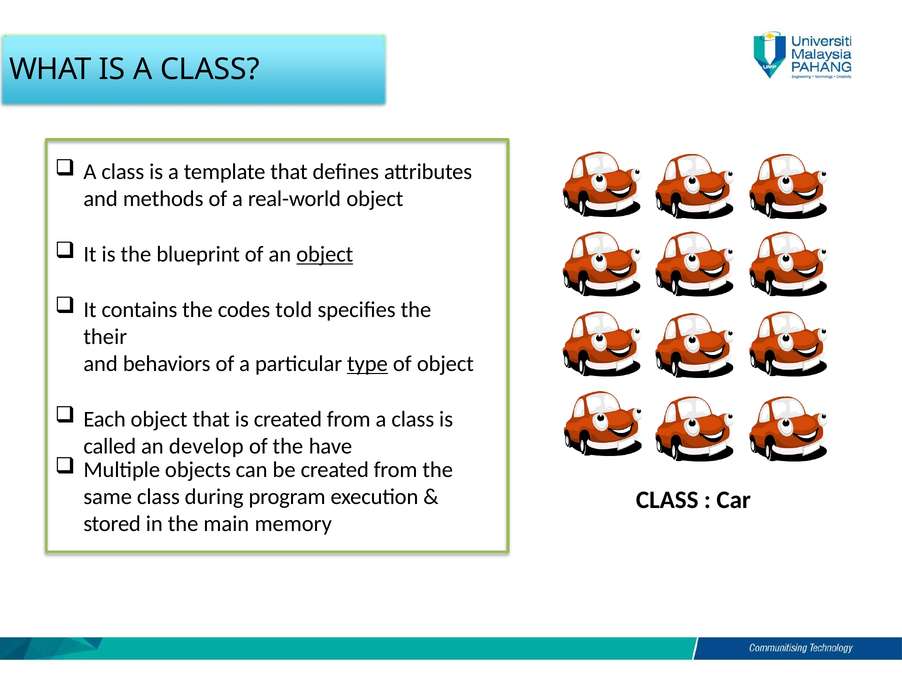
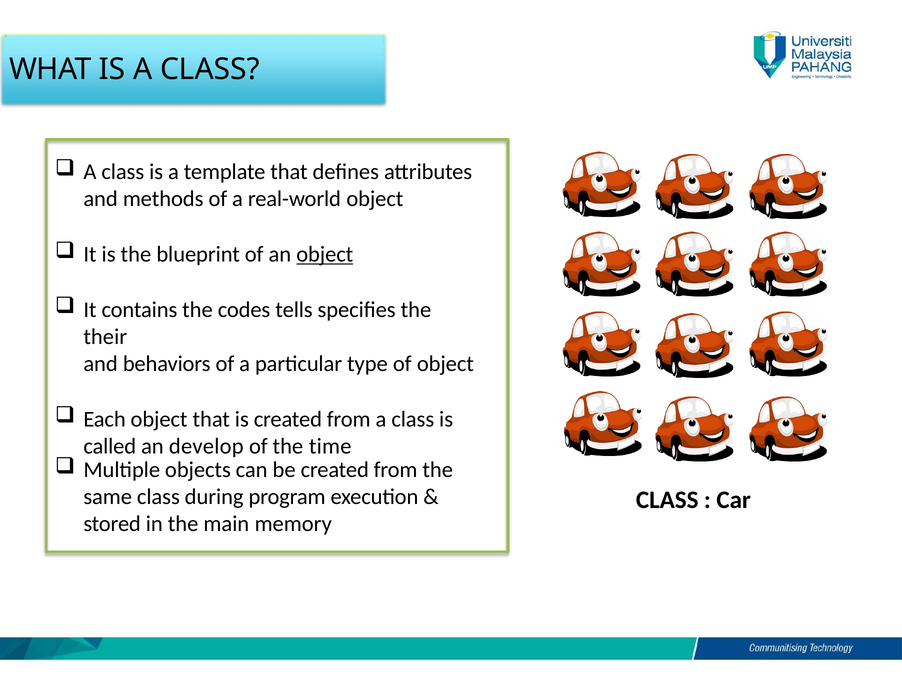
told: told -> tells
type underline: present -> none
have: have -> time
